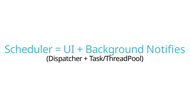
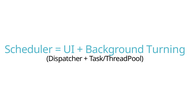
Notifies: Notifies -> Turning
